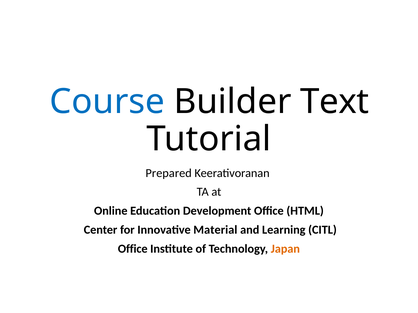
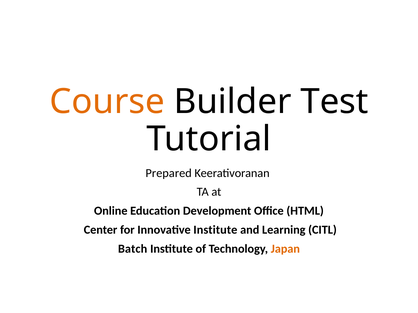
Course colour: blue -> orange
Text: Text -> Test
Innovative Material: Material -> Institute
Office at (133, 249): Office -> Batch
